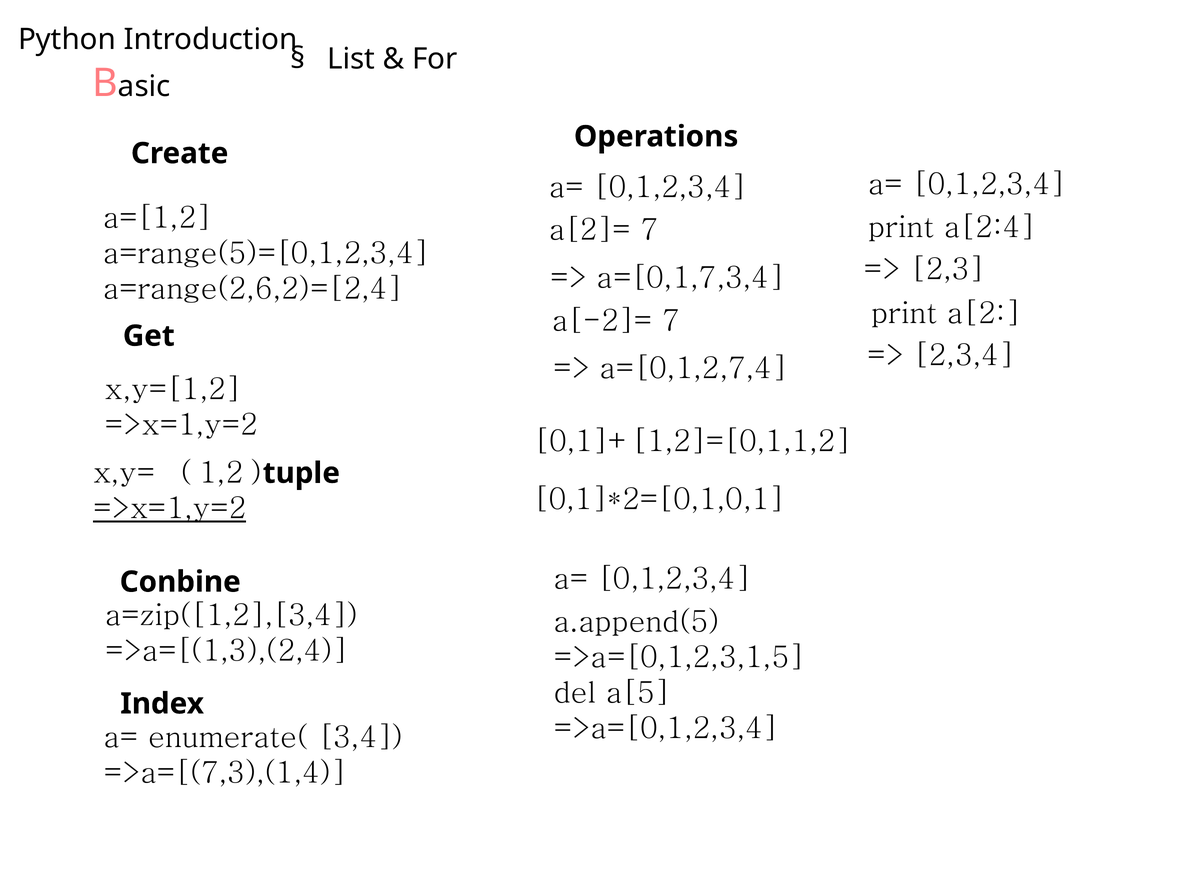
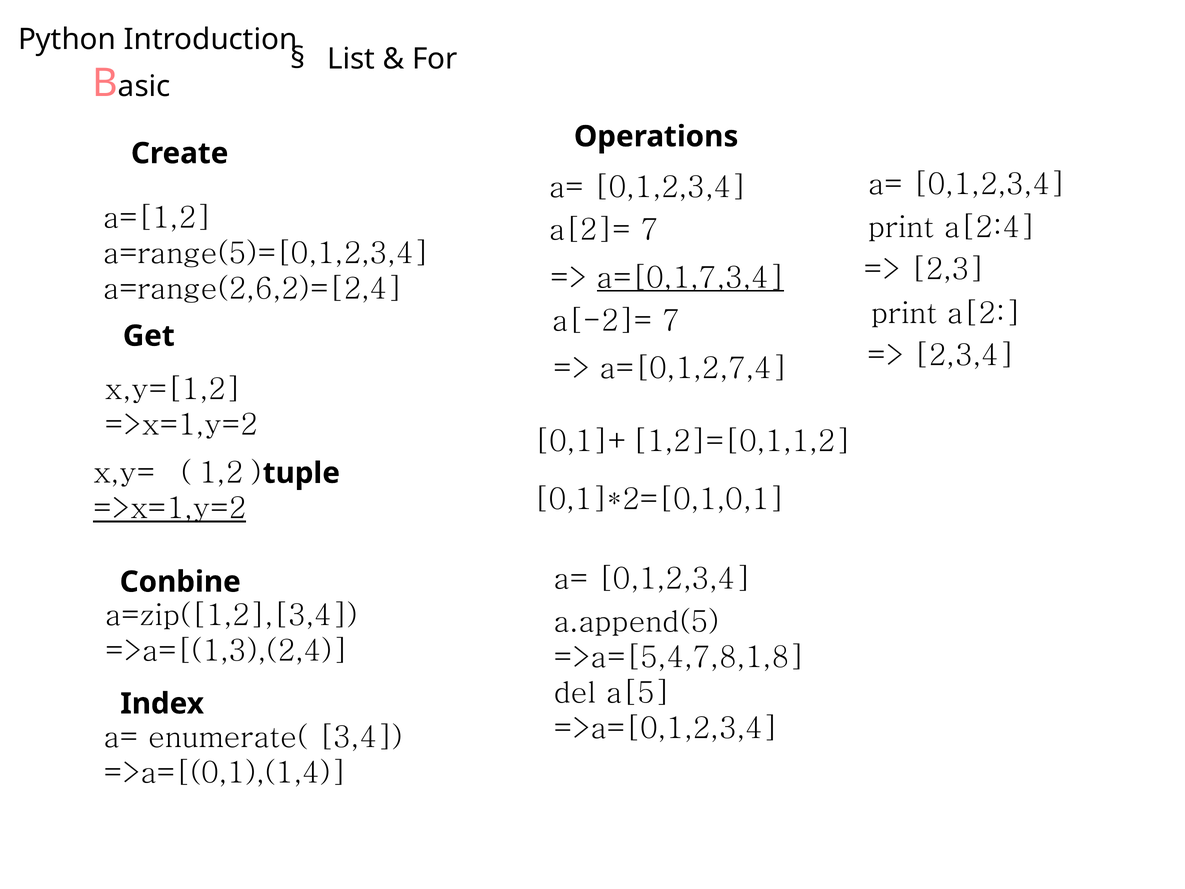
a=[0,1,7,3,4 underline: none -> present
=>a=[0,1,2,3,1,5: =>a=[0,1,2,3,1,5 -> =>a=[5,4,7,8,1,8
=>a=[(7,3),(1,4: =>a=[(7,3),(1,4 -> =>a=[(0,1),(1,4
